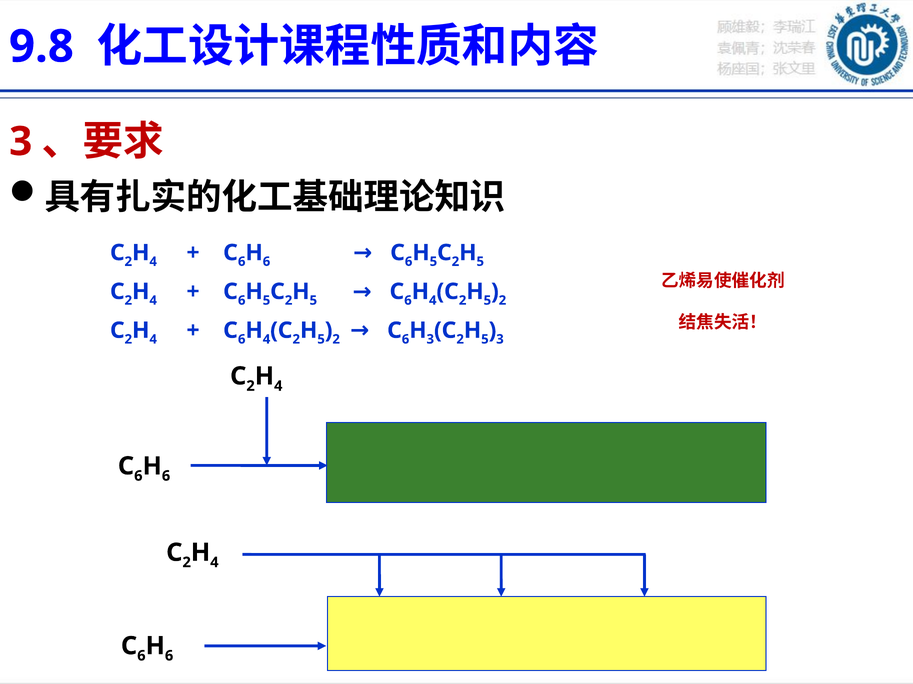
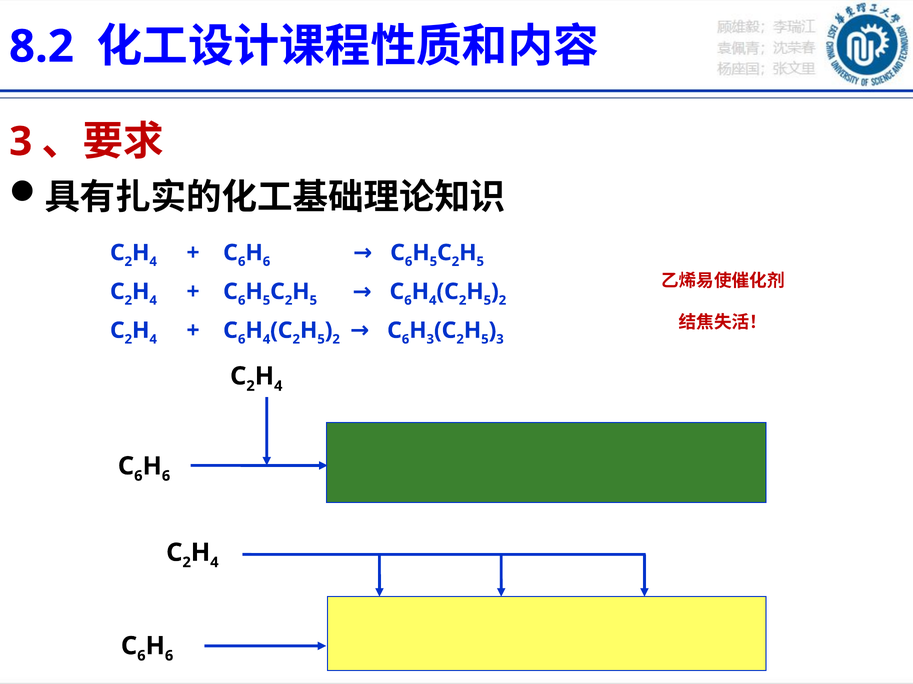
9.8: 9.8 -> 8.2
